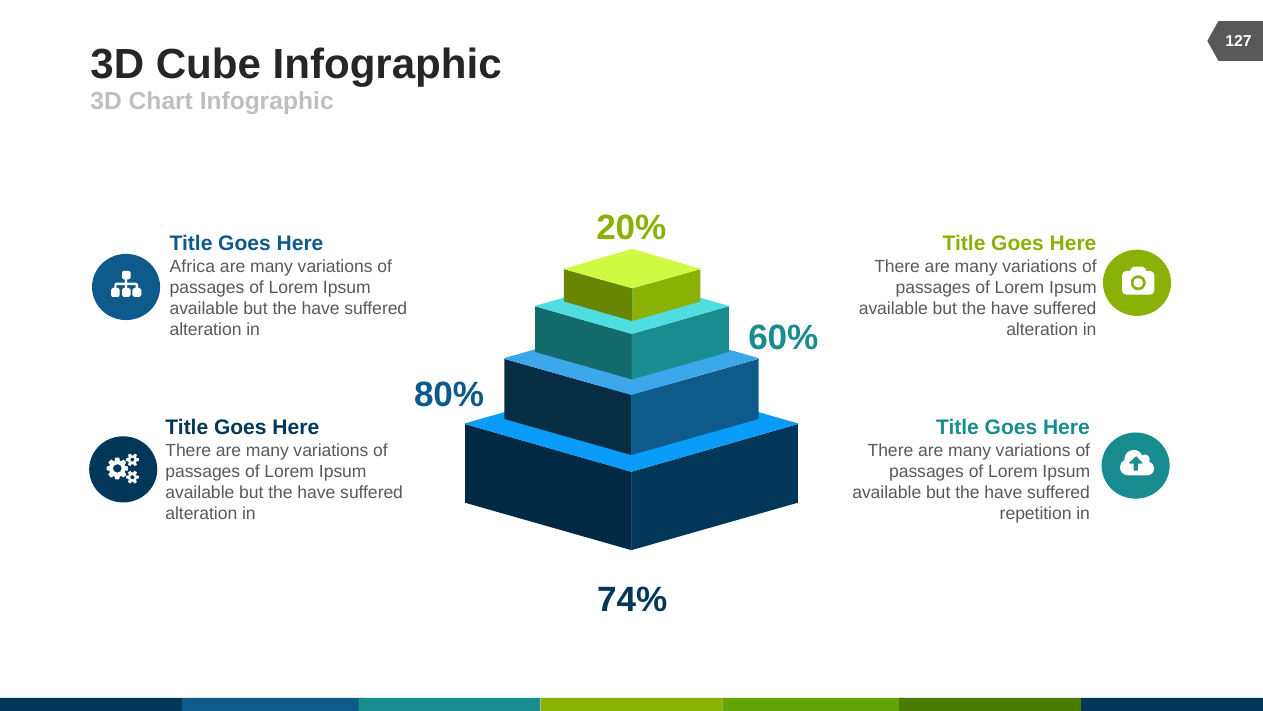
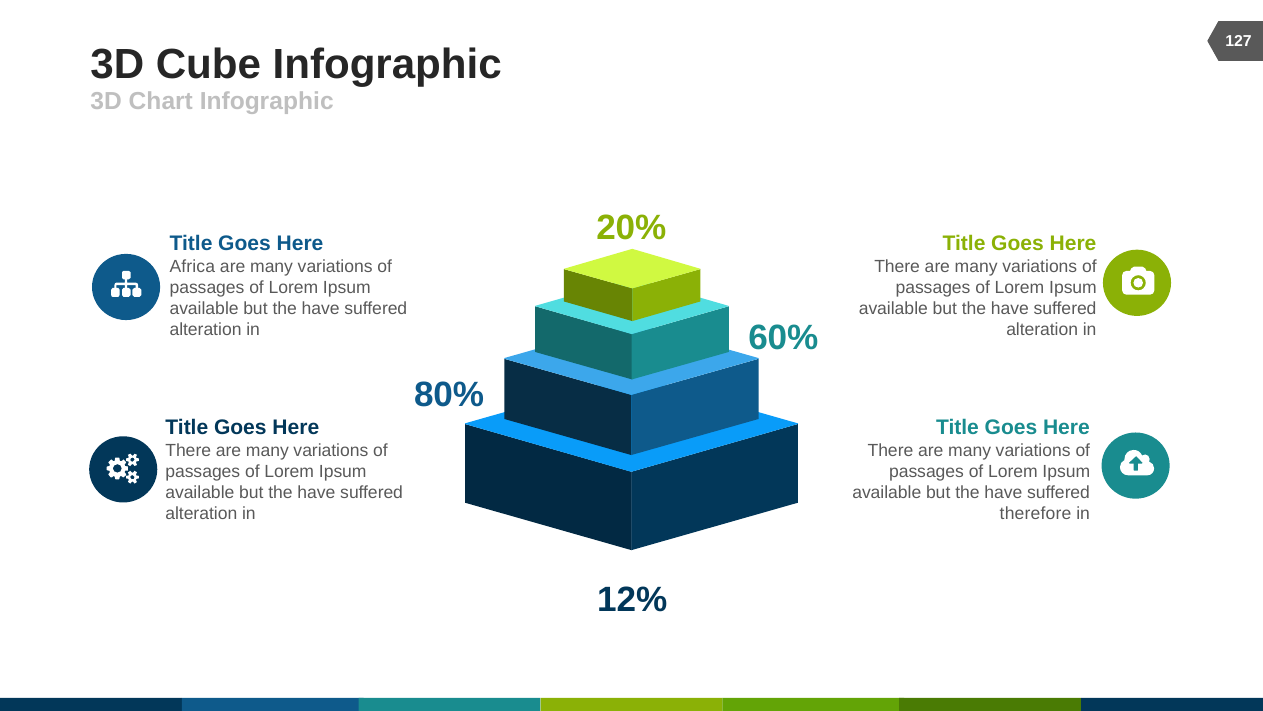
repetition: repetition -> therefore
74%: 74% -> 12%
